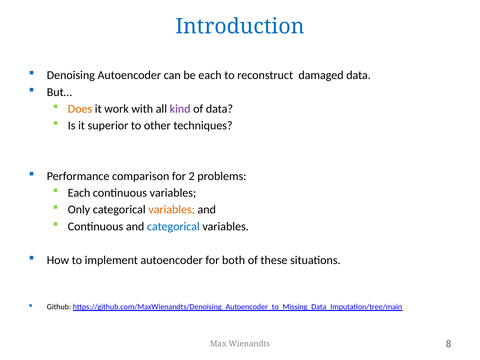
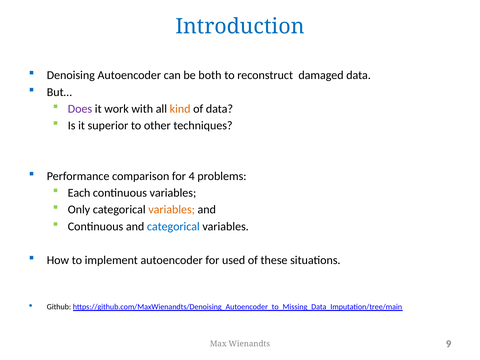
be each: each -> both
Does colour: orange -> purple
kind colour: purple -> orange
2: 2 -> 4
both: both -> used
8: 8 -> 9
